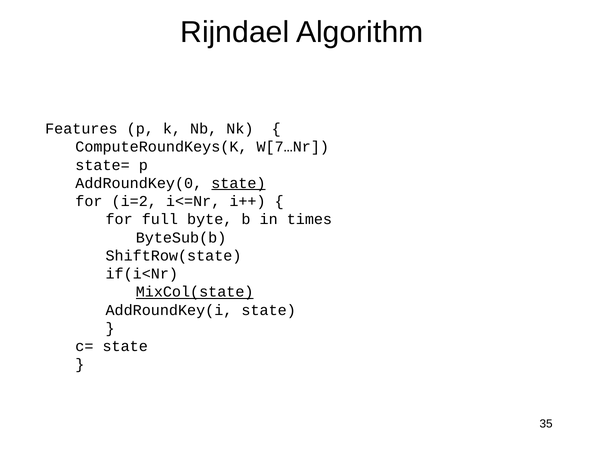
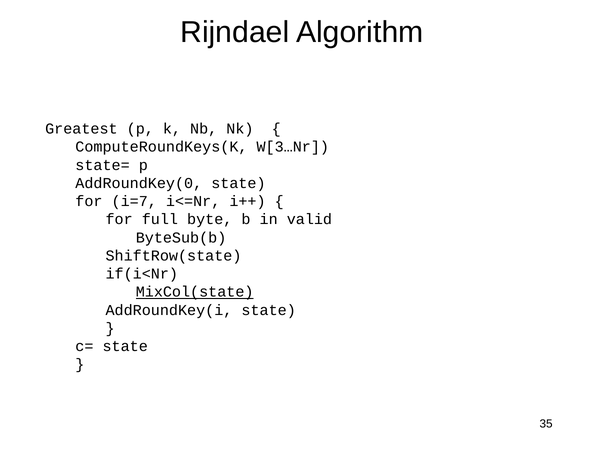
Features: Features -> Greatest
W[7…Nr: W[7…Nr -> W[3…Nr
state at (238, 183) underline: present -> none
i=2: i=2 -> i=7
times: times -> valid
